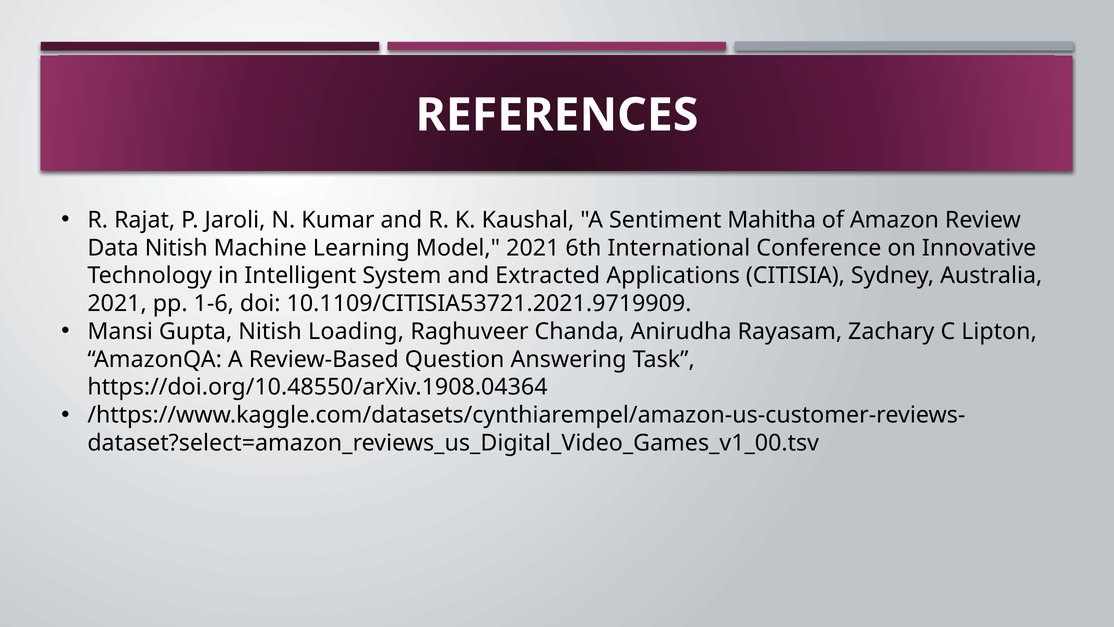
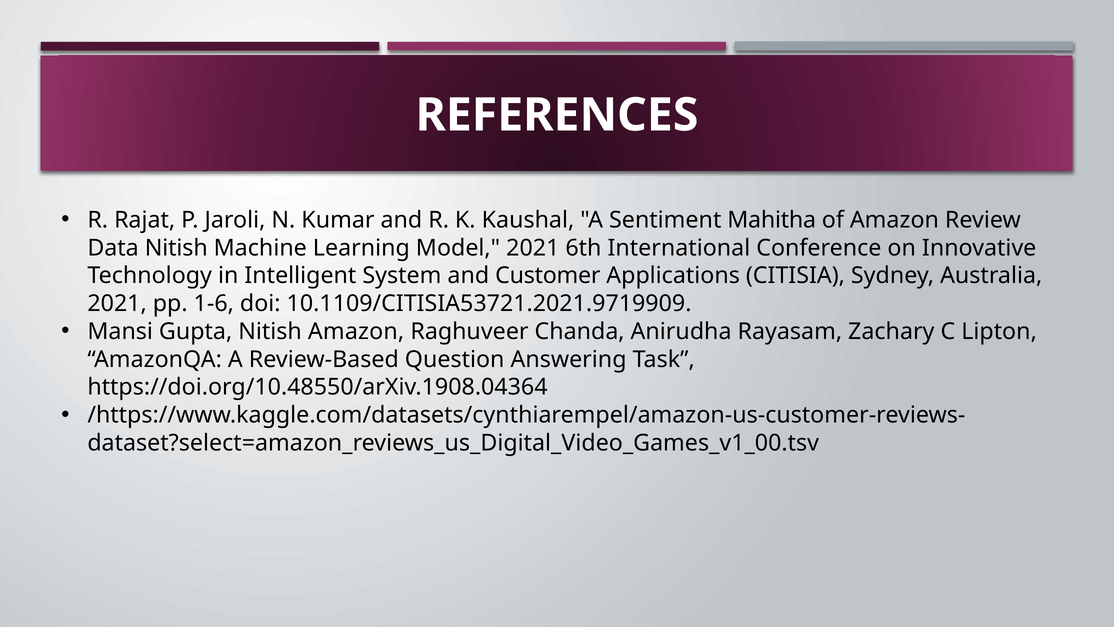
Extracted: Extracted -> Customer
Nitish Loading: Loading -> Amazon
